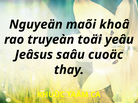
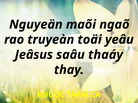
khoâ: khoâ -> ngaõ
cuoäc: cuoäc -> thaáy
